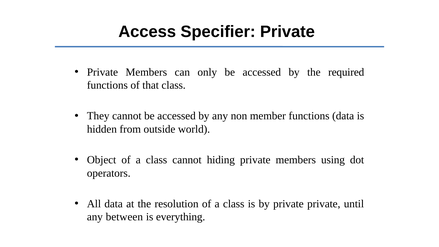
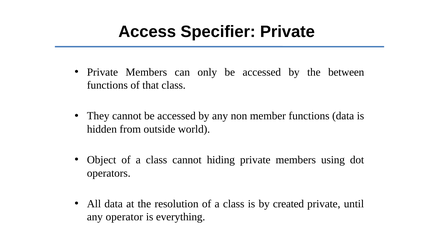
required: required -> between
by private: private -> created
between: between -> operator
